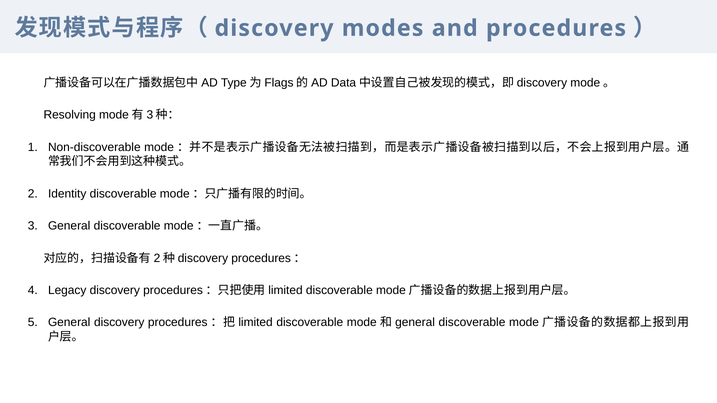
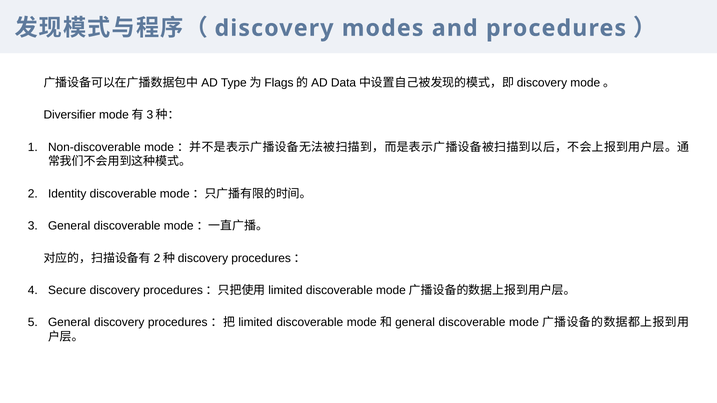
Resolving: Resolving -> Diversifier
Legacy: Legacy -> Secure
